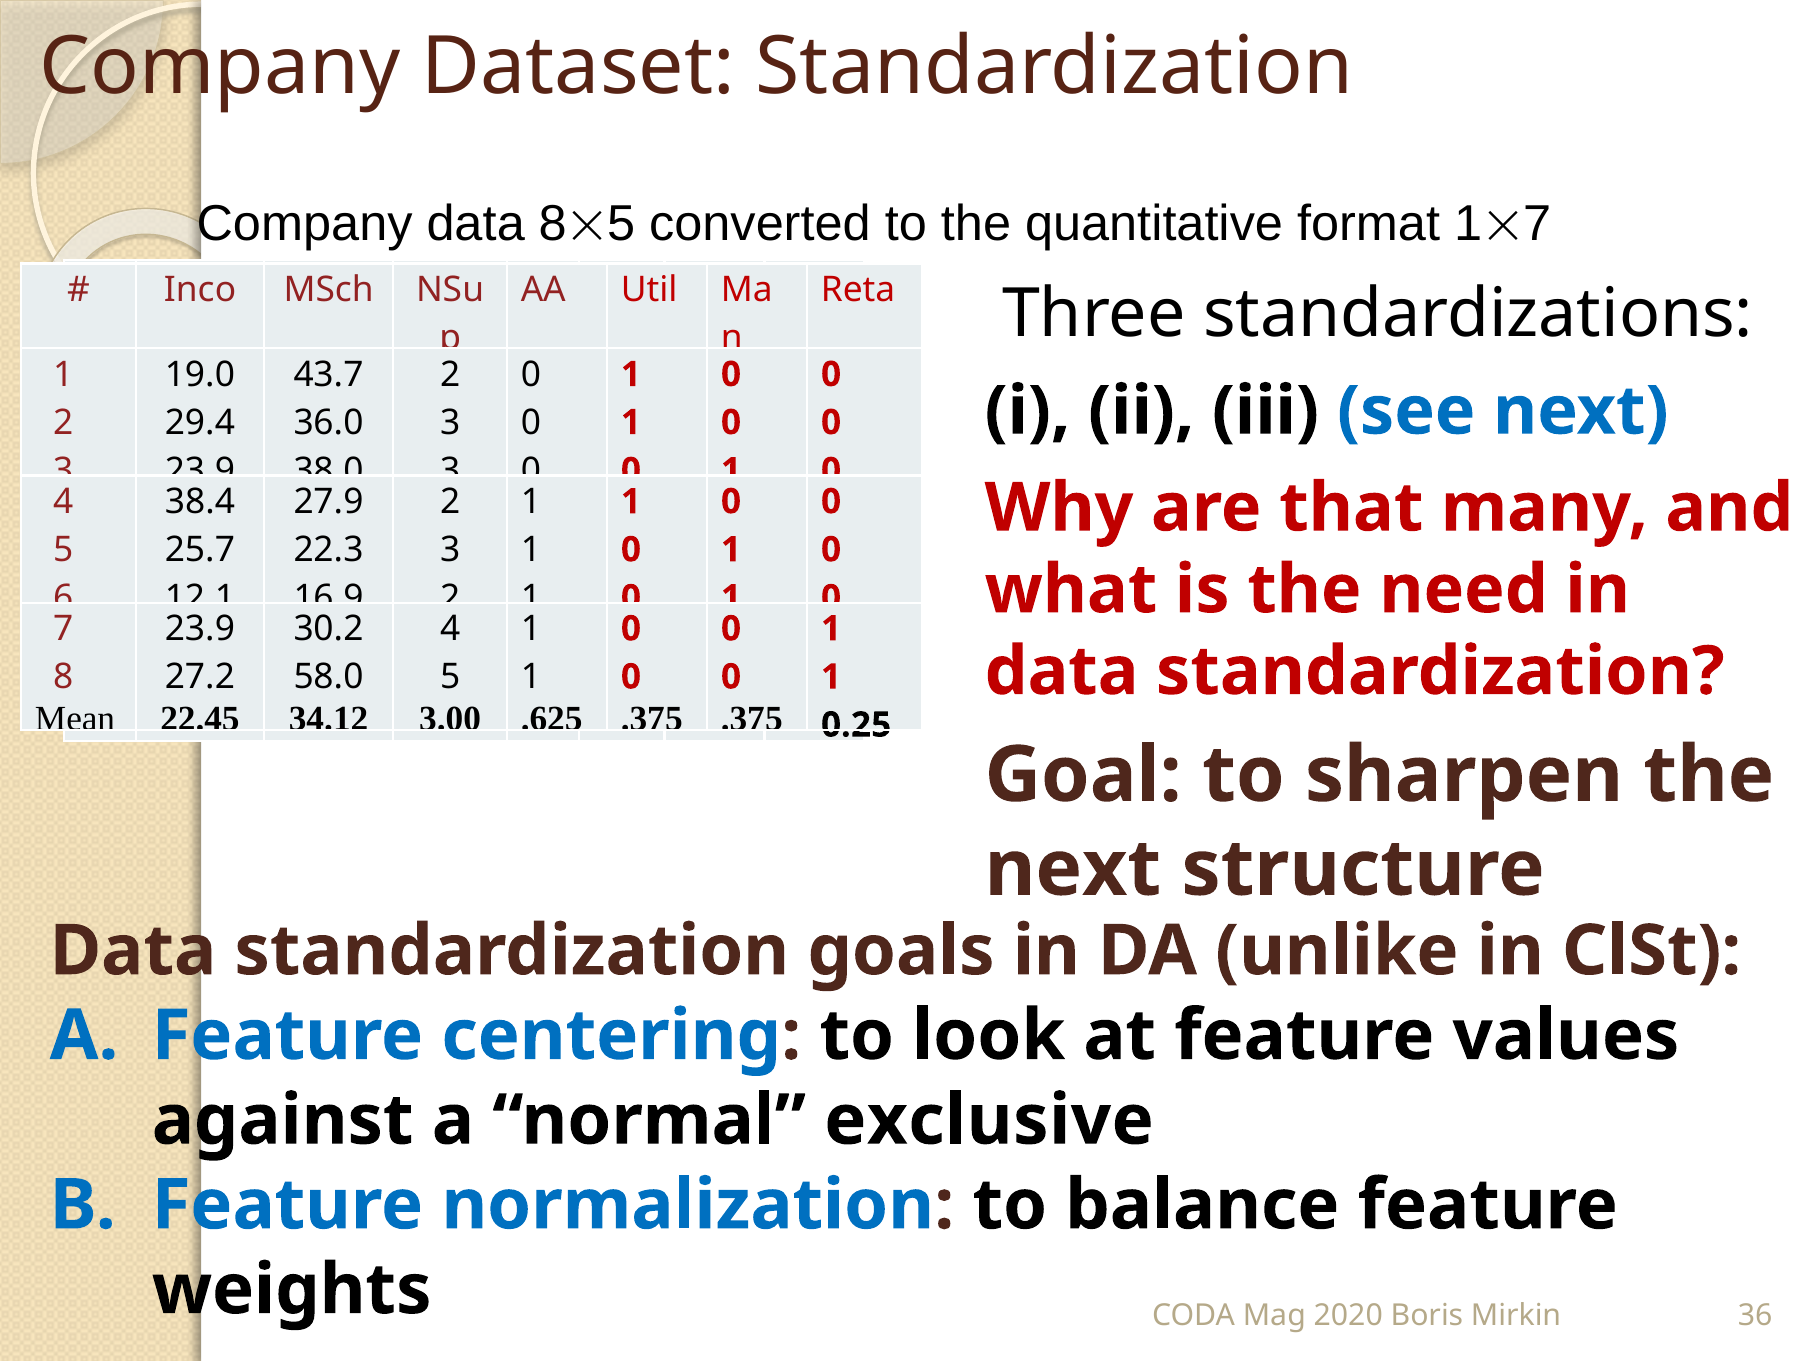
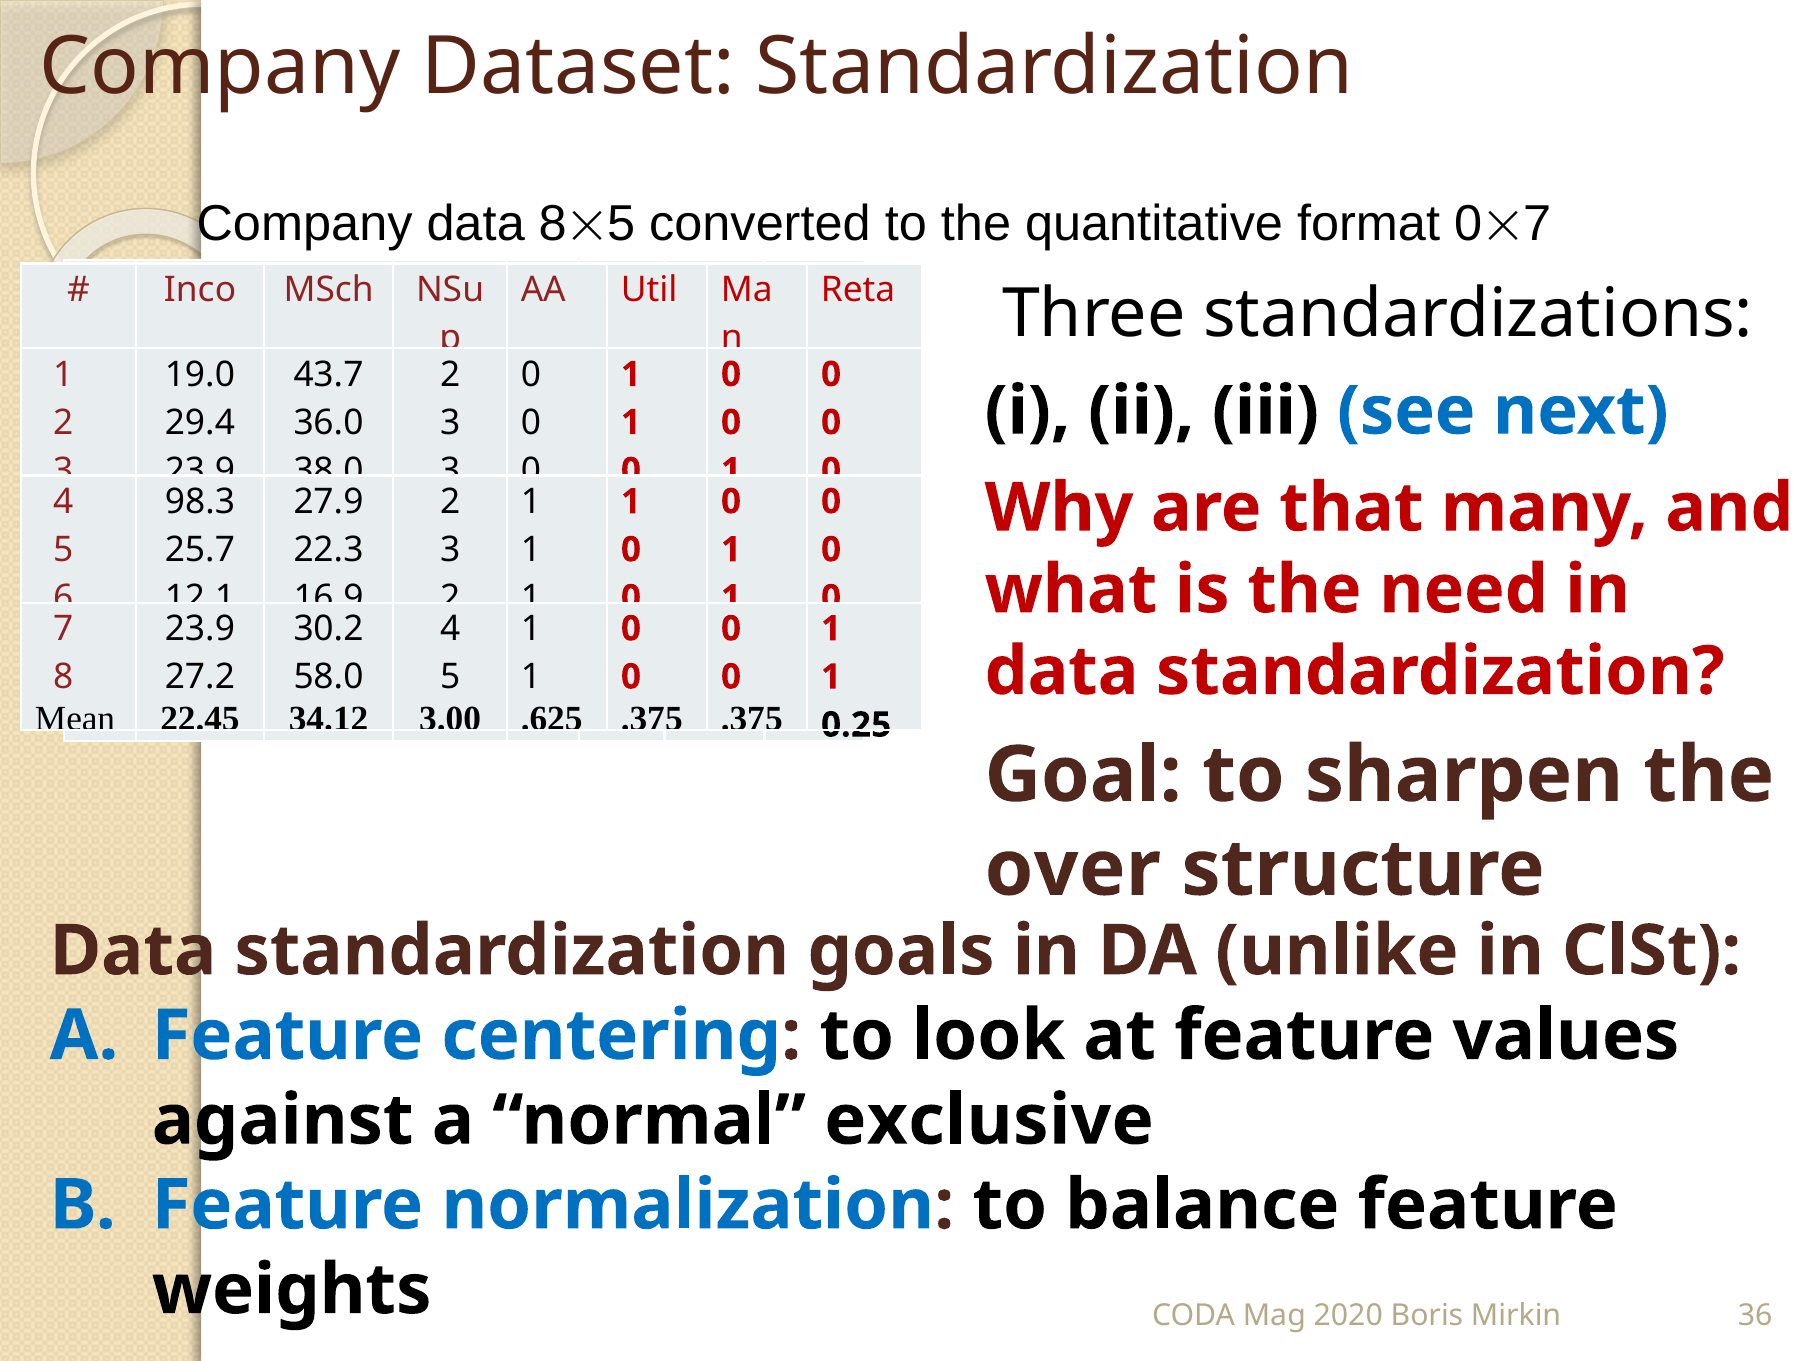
format 1: 1 -> 0
38.4: 38.4 -> 98.3
next at (1073, 869): next -> over
